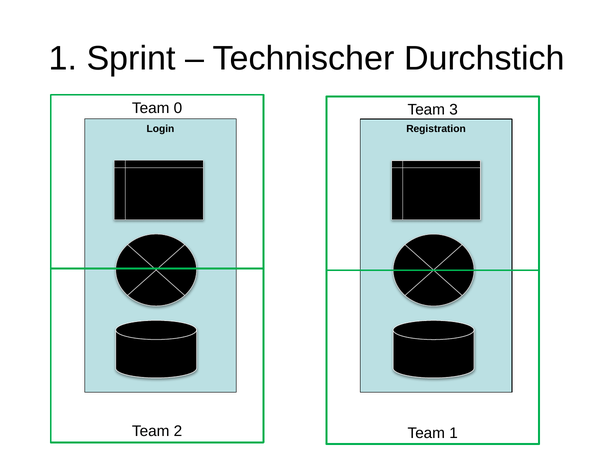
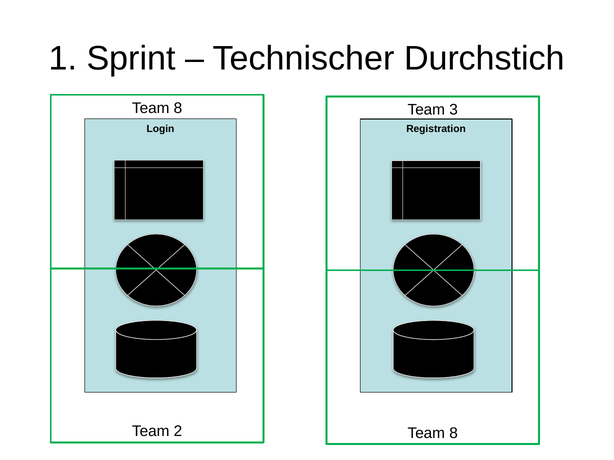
0 at (178, 108): 0 -> 8
1 at (454, 433): 1 -> 8
